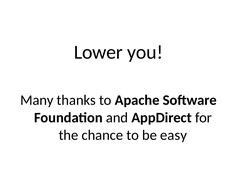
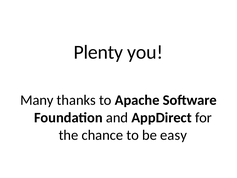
Lower: Lower -> Plenty
